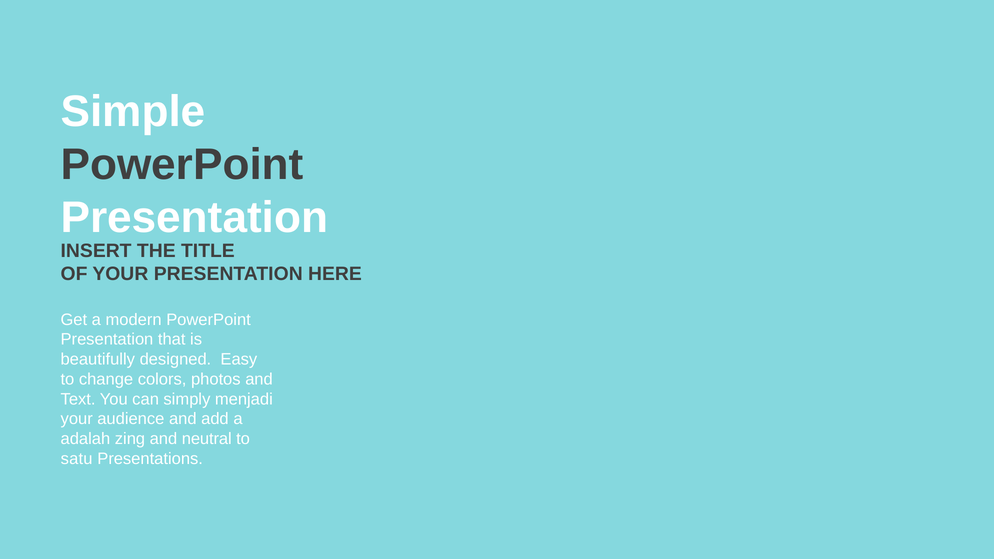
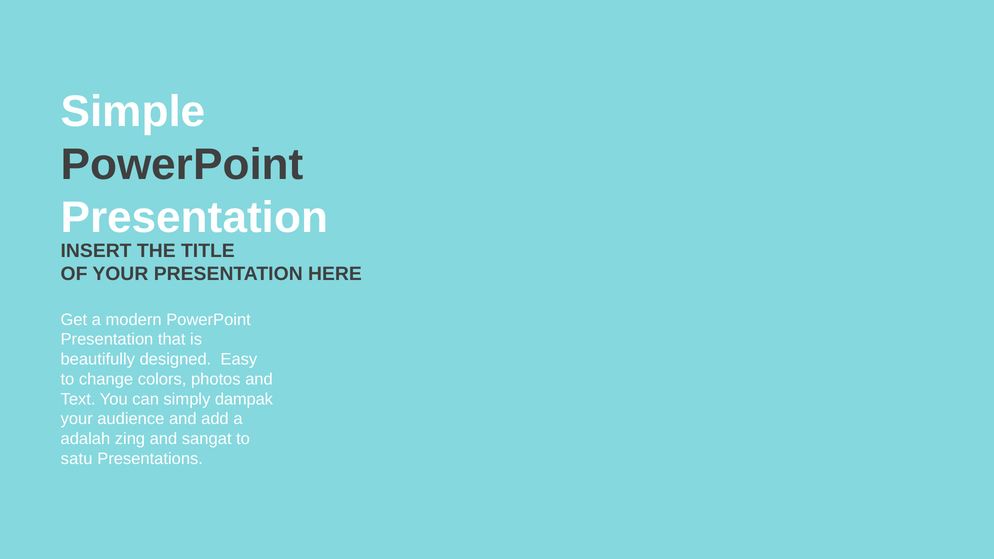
menjadi: menjadi -> dampak
neutral: neutral -> sangat
